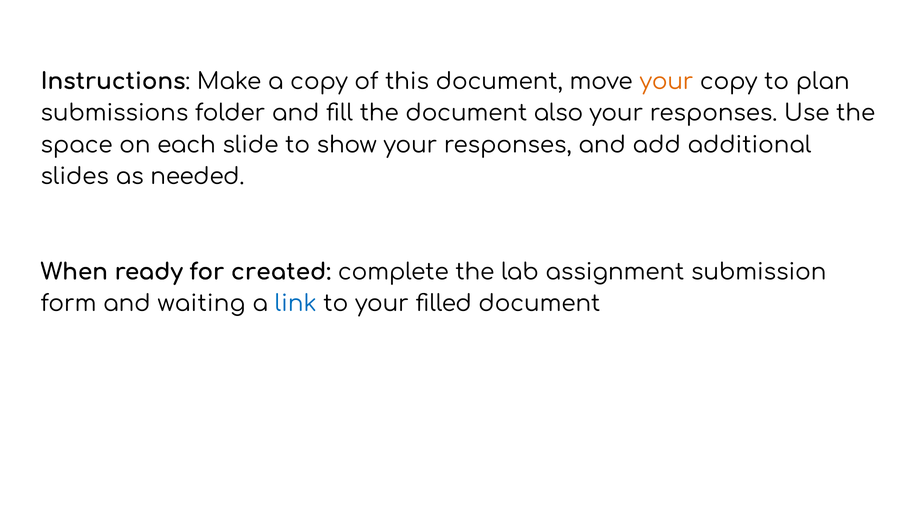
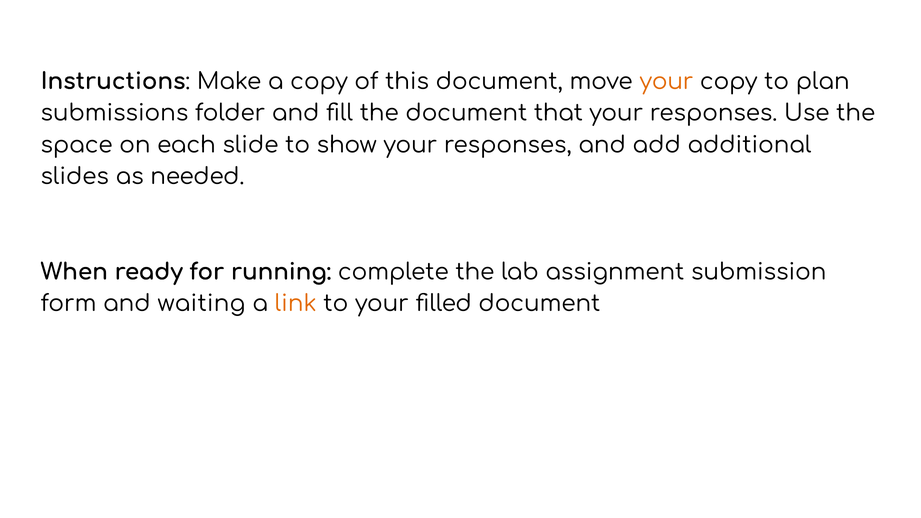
also: also -> that
created: created -> running
link colour: blue -> orange
